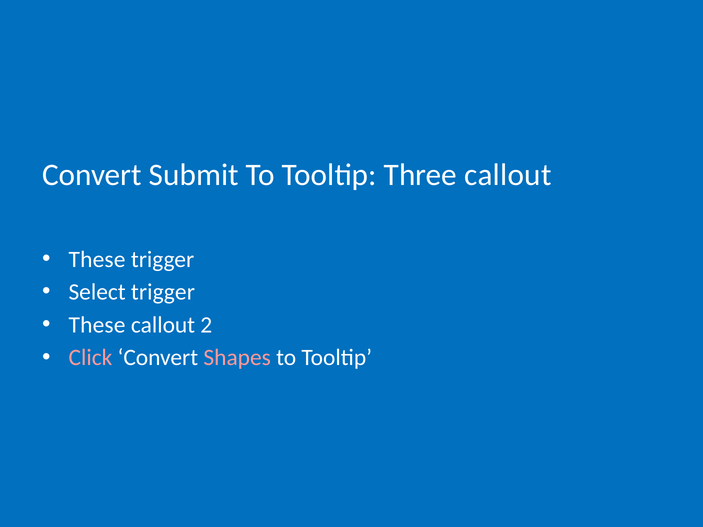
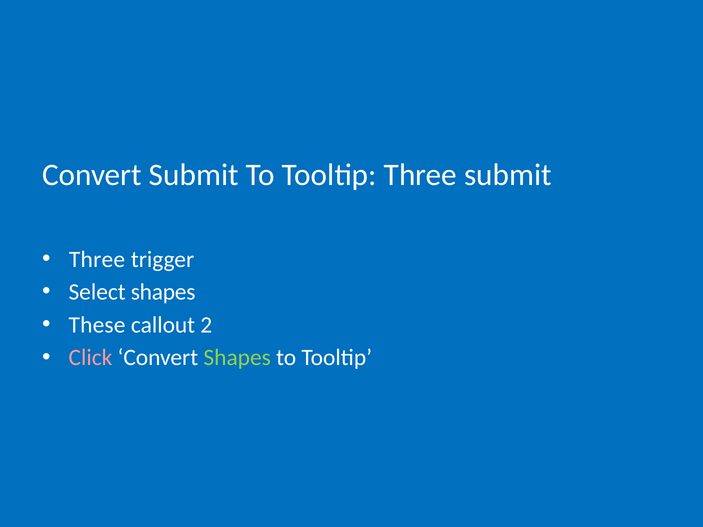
Three callout: callout -> submit
These at (97, 259): These -> Three
Select trigger: trigger -> shapes
Shapes at (237, 358) colour: pink -> light green
